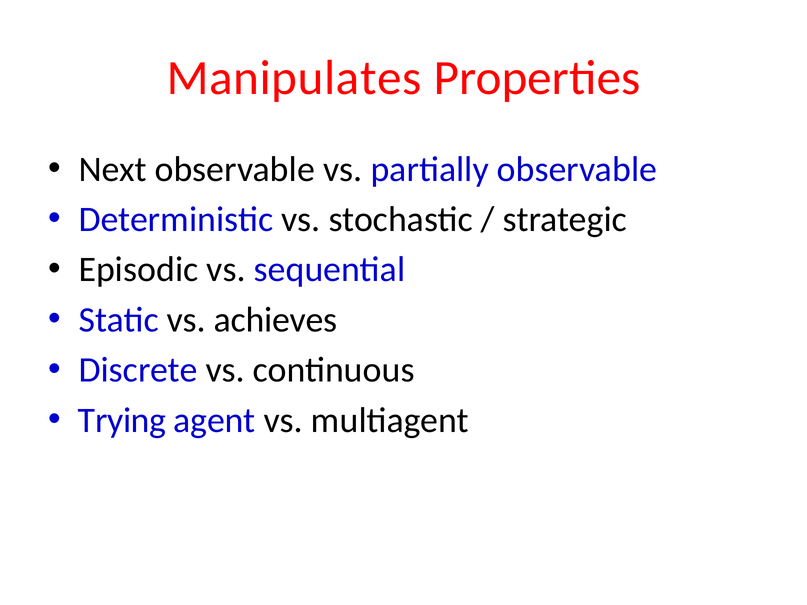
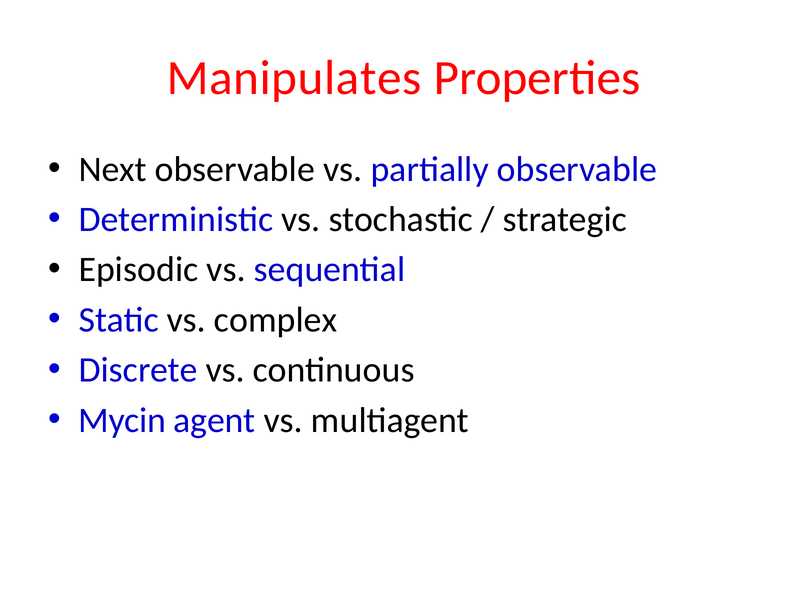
achieves: achieves -> complex
Trying: Trying -> Mycin
